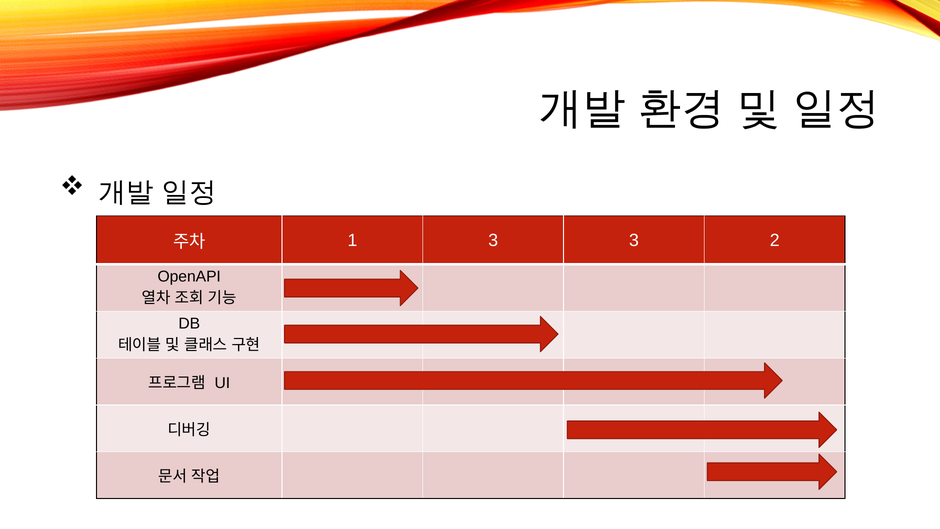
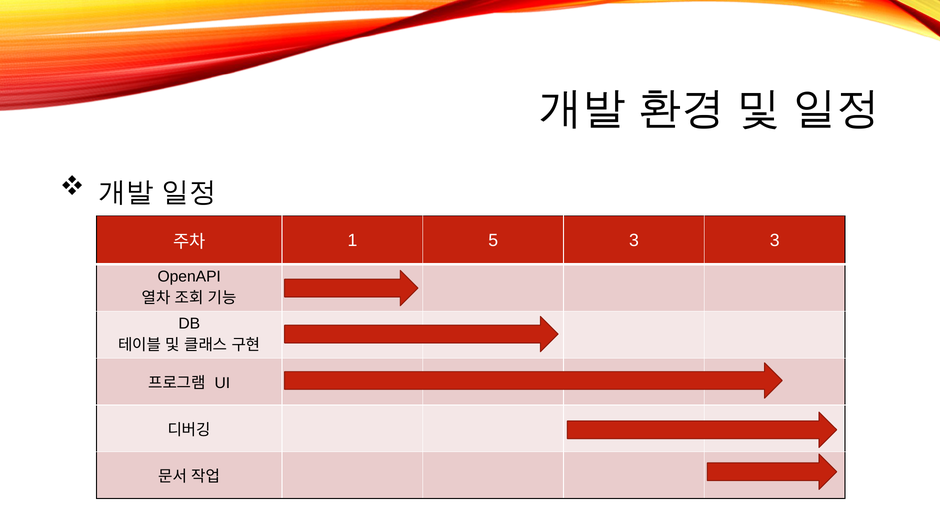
1 3: 3 -> 5
3 2: 2 -> 3
